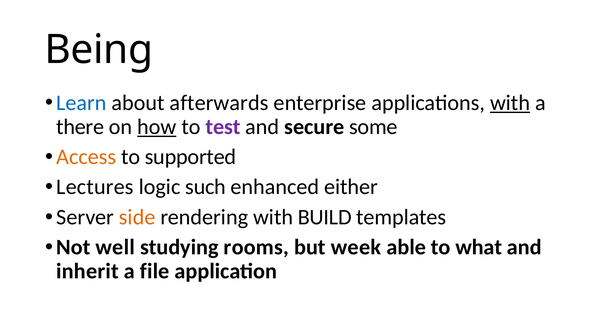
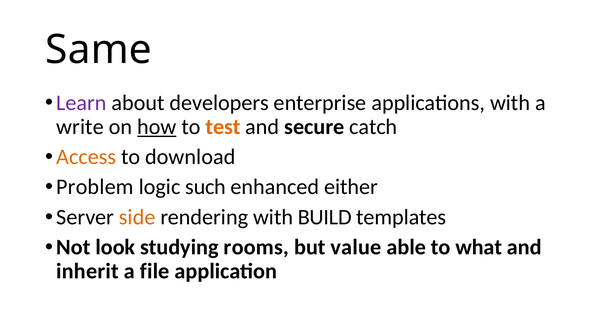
Being: Being -> Same
Learn colour: blue -> purple
afterwards: afterwards -> developers
with at (510, 103) underline: present -> none
there: there -> write
test colour: purple -> orange
some: some -> catch
supported: supported -> download
Lectures: Lectures -> Problem
well: well -> look
week: week -> value
